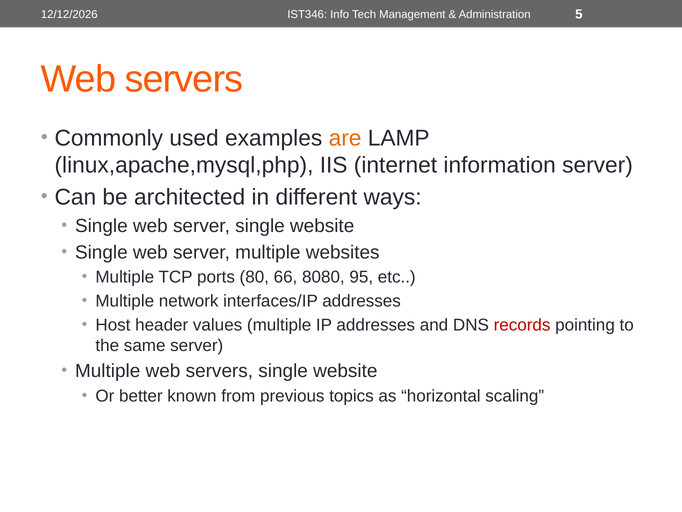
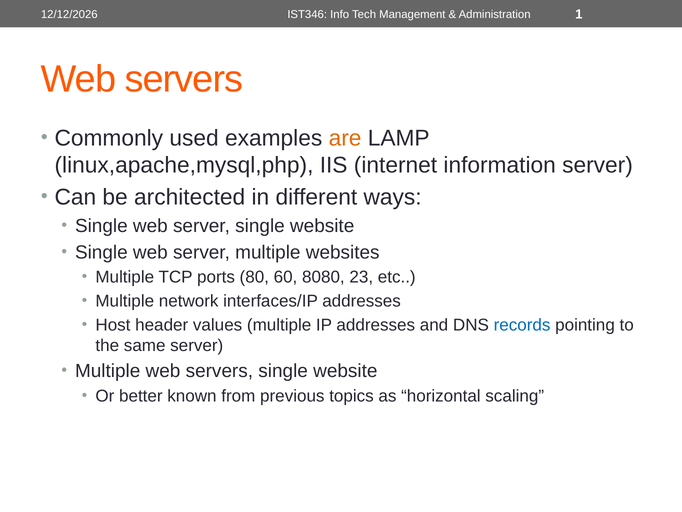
5: 5 -> 1
66: 66 -> 60
95: 95 -> 23
records colour: red -> blue
